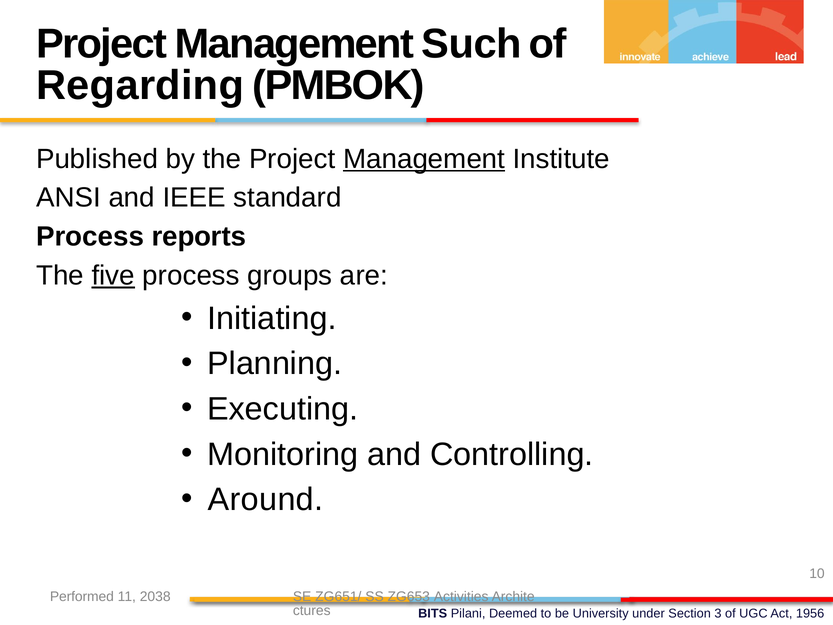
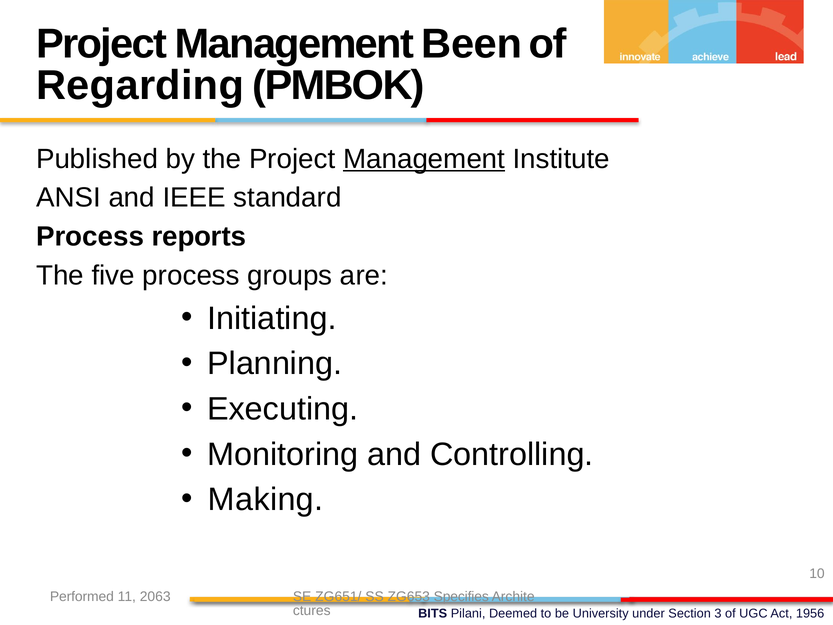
Such: Such -> Been
five underline: present -> none
Around: Around -> Making
2038: 2038 -> 2063
Activities: Activities -> Specifies
